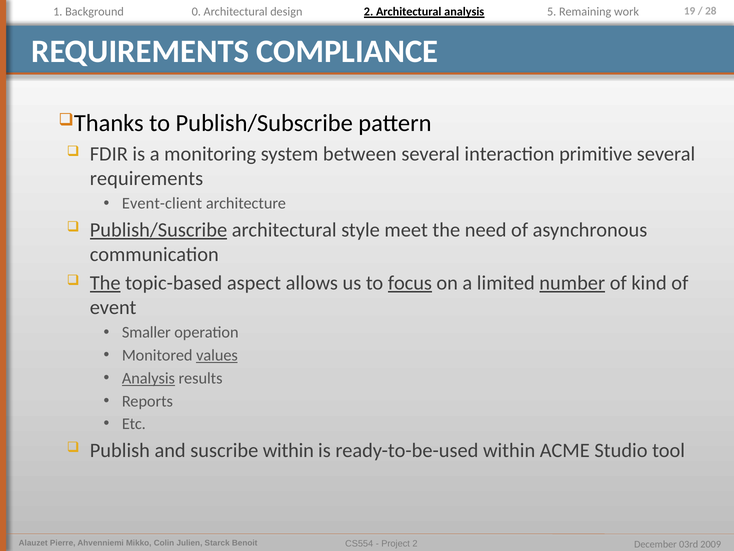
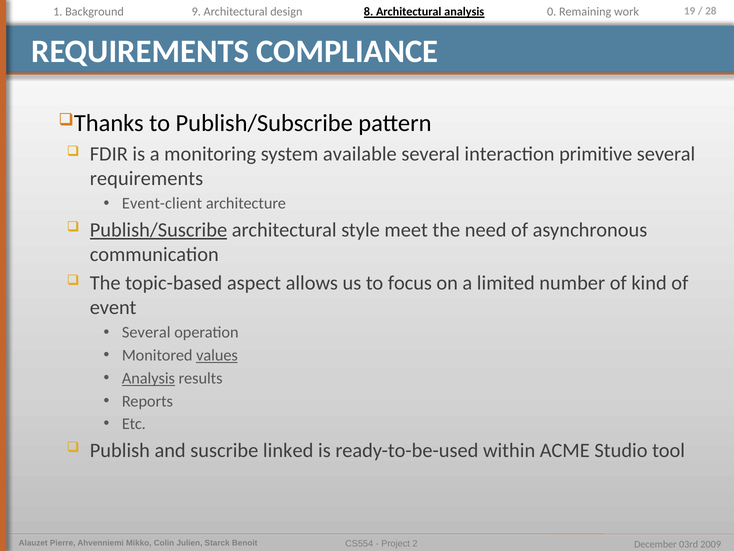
0: 0 -> 9
design 2: 2 -> 8
5: 5 -> 0
between: between -> available
The at (105, 283) underline: present -> none
focus underline: present -> none
number underline: present -> none
Smaller at (146, 332): Smaller -> Several
suscribe within: within -> linked
